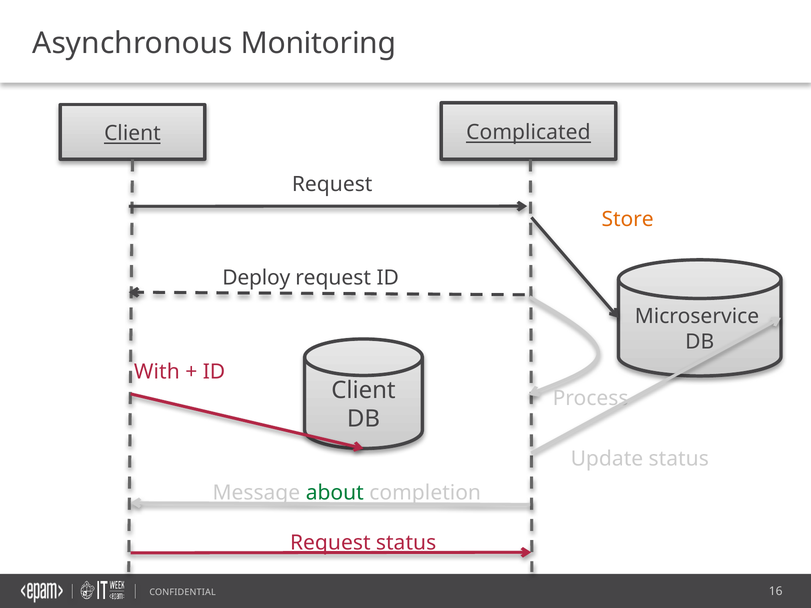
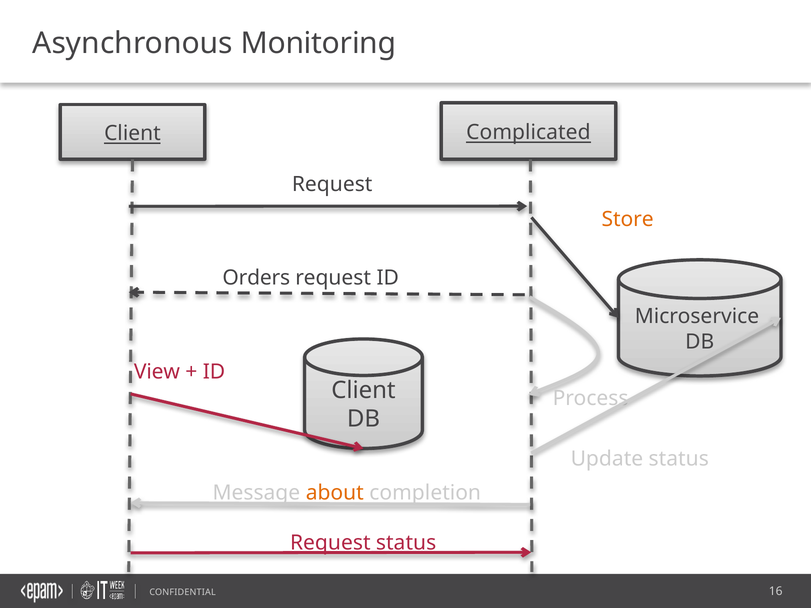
Deploy: Deploy -> Orders
With: With -> View
about colour: green -> orange
